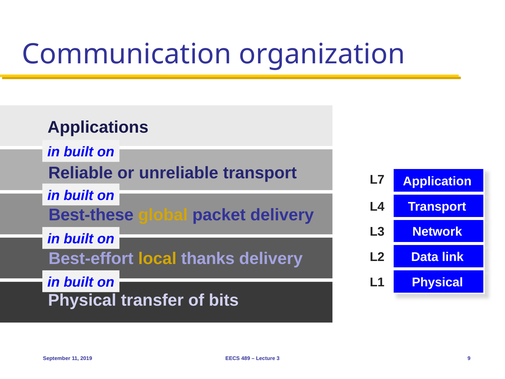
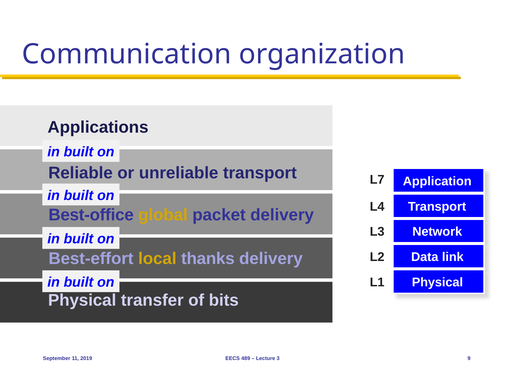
Best-these: Best-these -> Best-office
